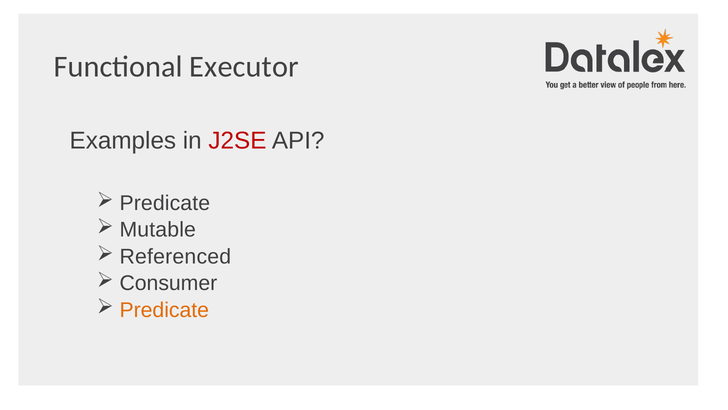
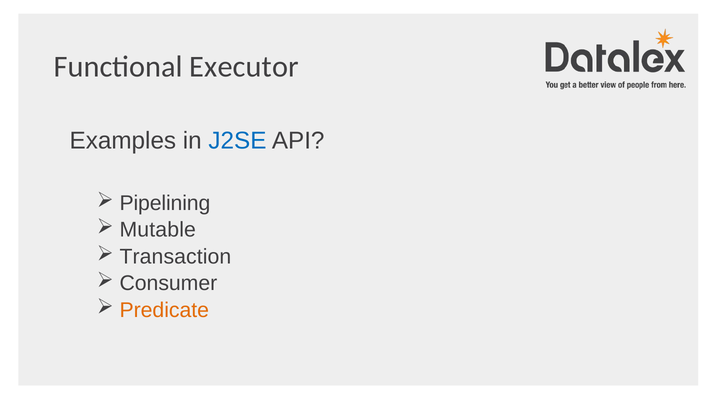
J2SE colour: red -> blue
Predicate at (165, 203): Predicate -> Pipelining
Referenced: Referenced -> Transaction
